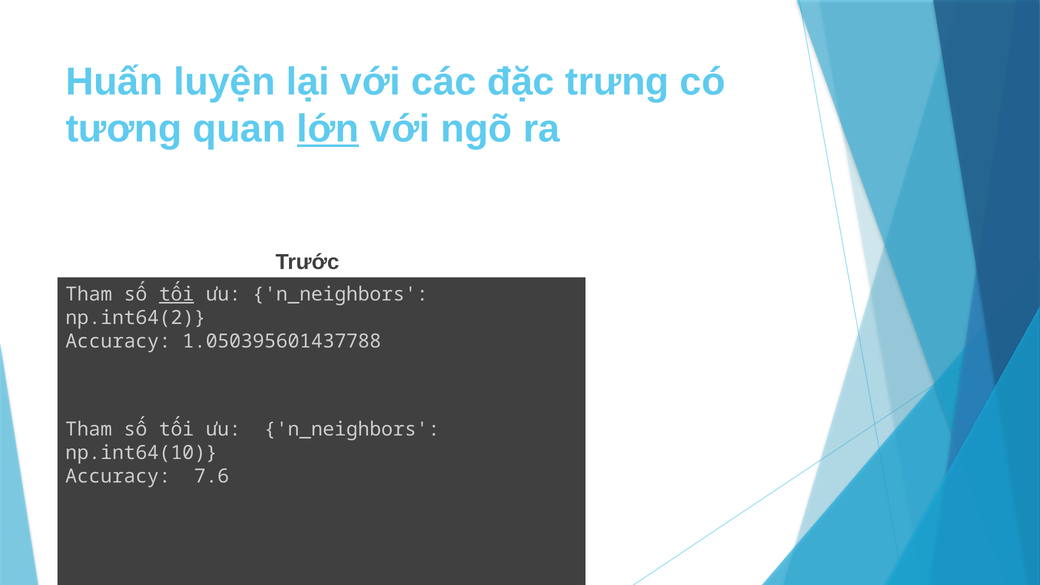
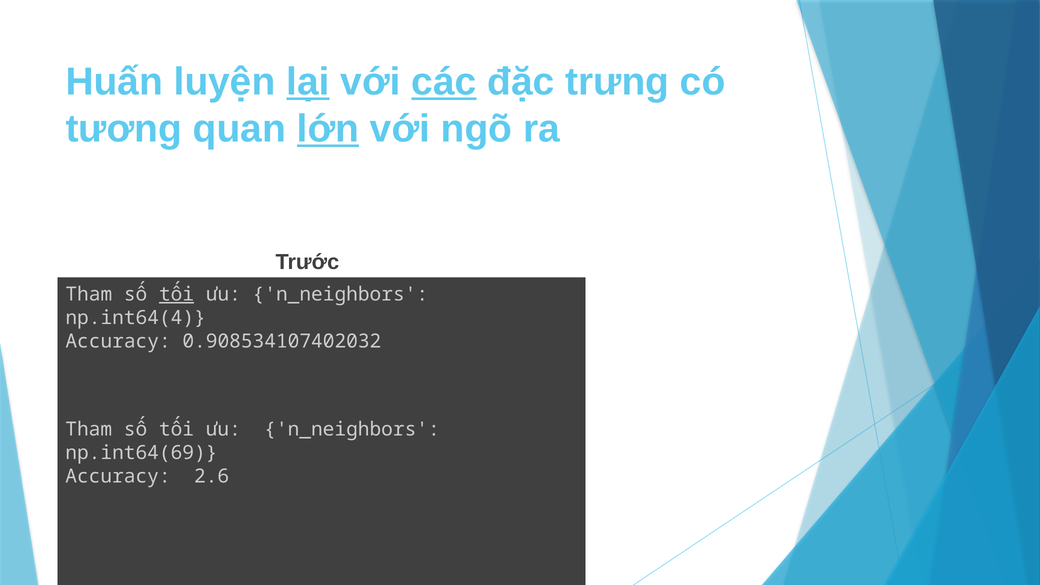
lại underline: none -> present
các underline: none -> present
np.int64(2: np.int64(2 -> np.int64(4
1.050395601437788: 1.050395601437788 -> 0.908534107402032
np.int64(10: np.int64(10 -> np.int64(69
7.6: 7.6 -> 2.6
